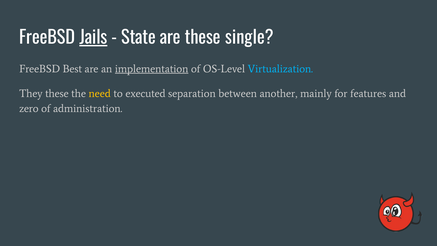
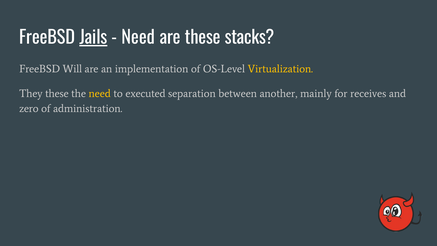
State at (138, 38): State -> Need
single: single -> stacks
Best: Best -> Will
implementation underline: present -> none
Virtualization colour: light blue -> yellow
features: features -> receives
